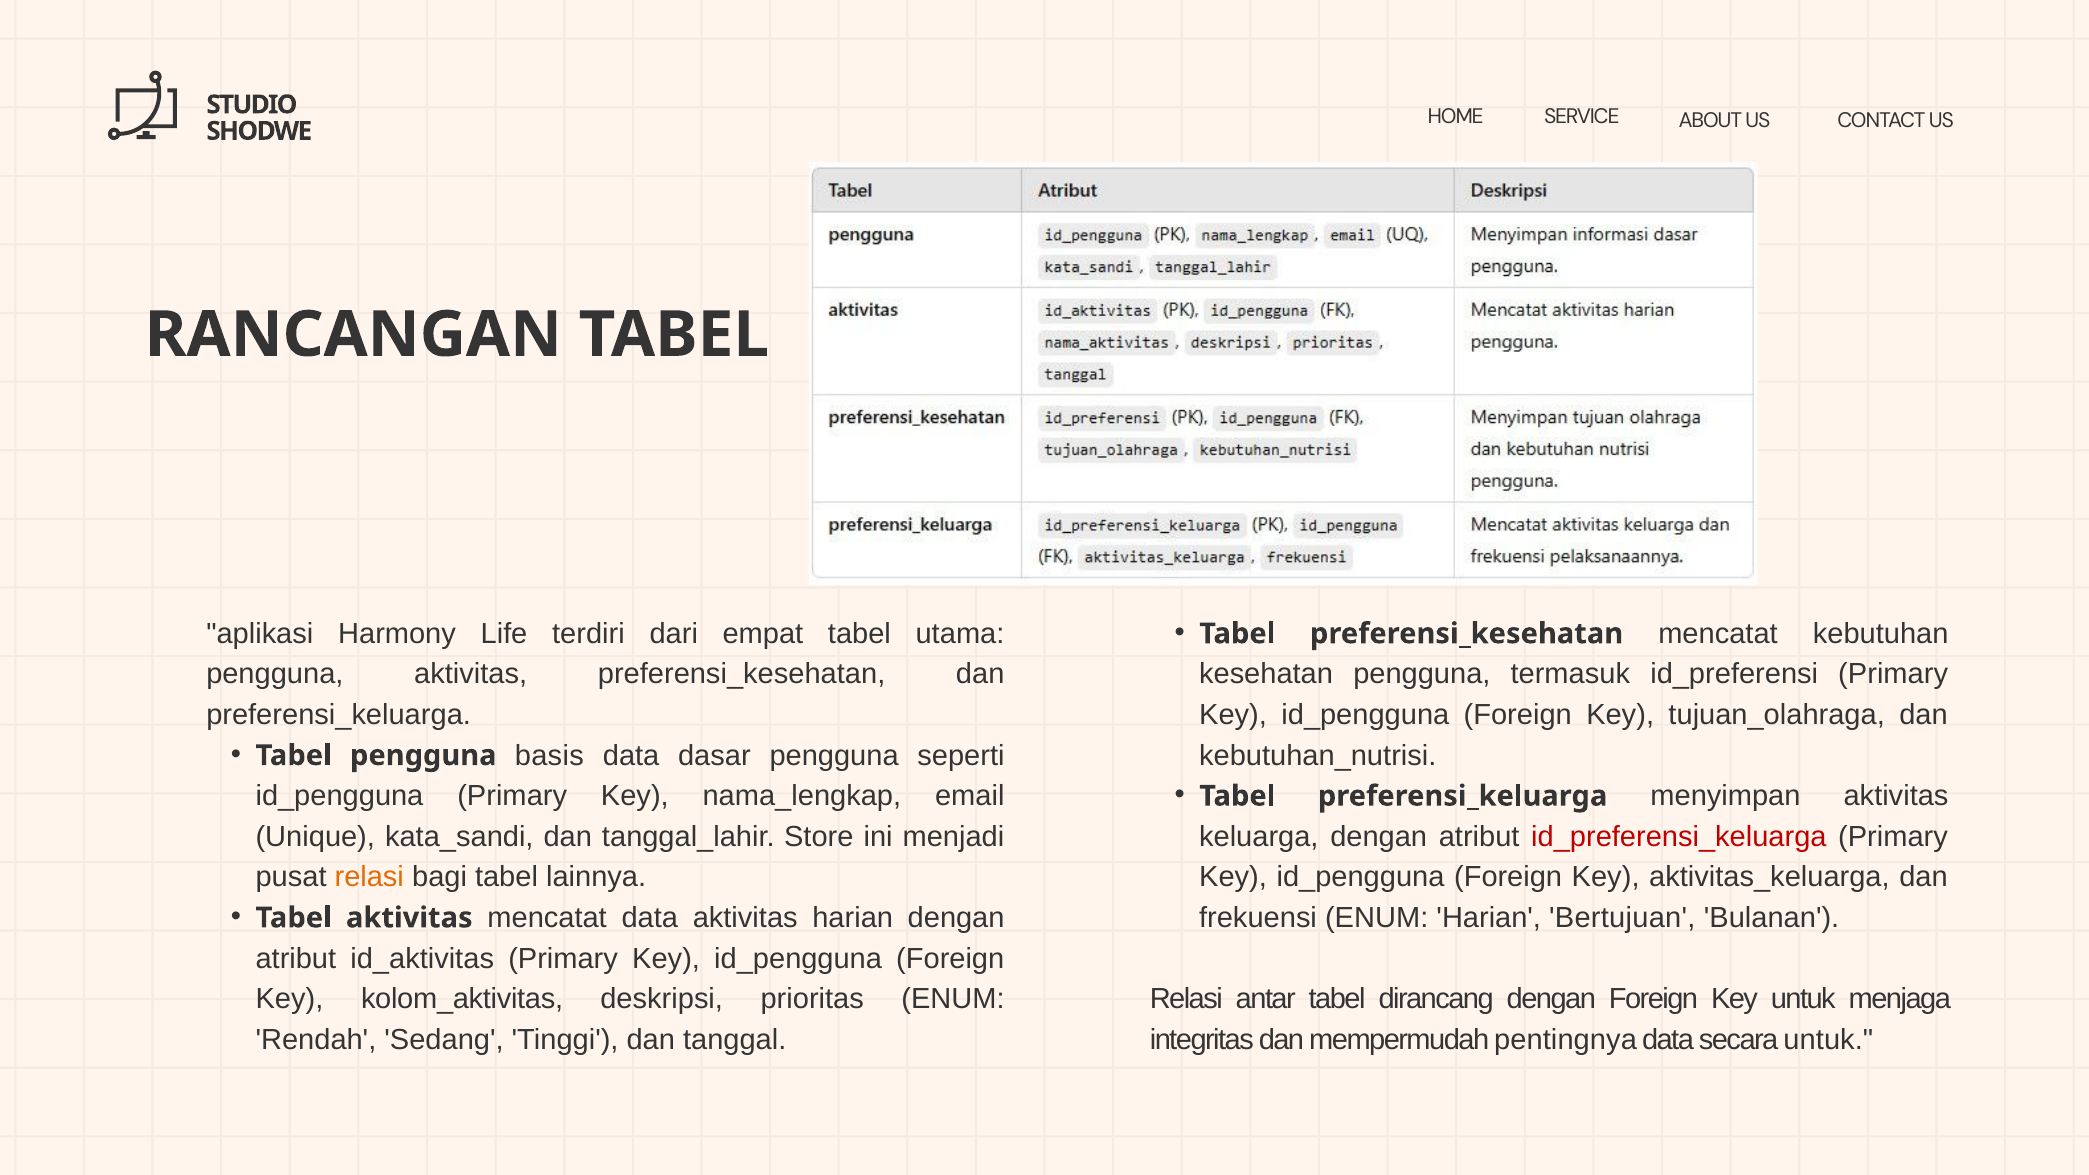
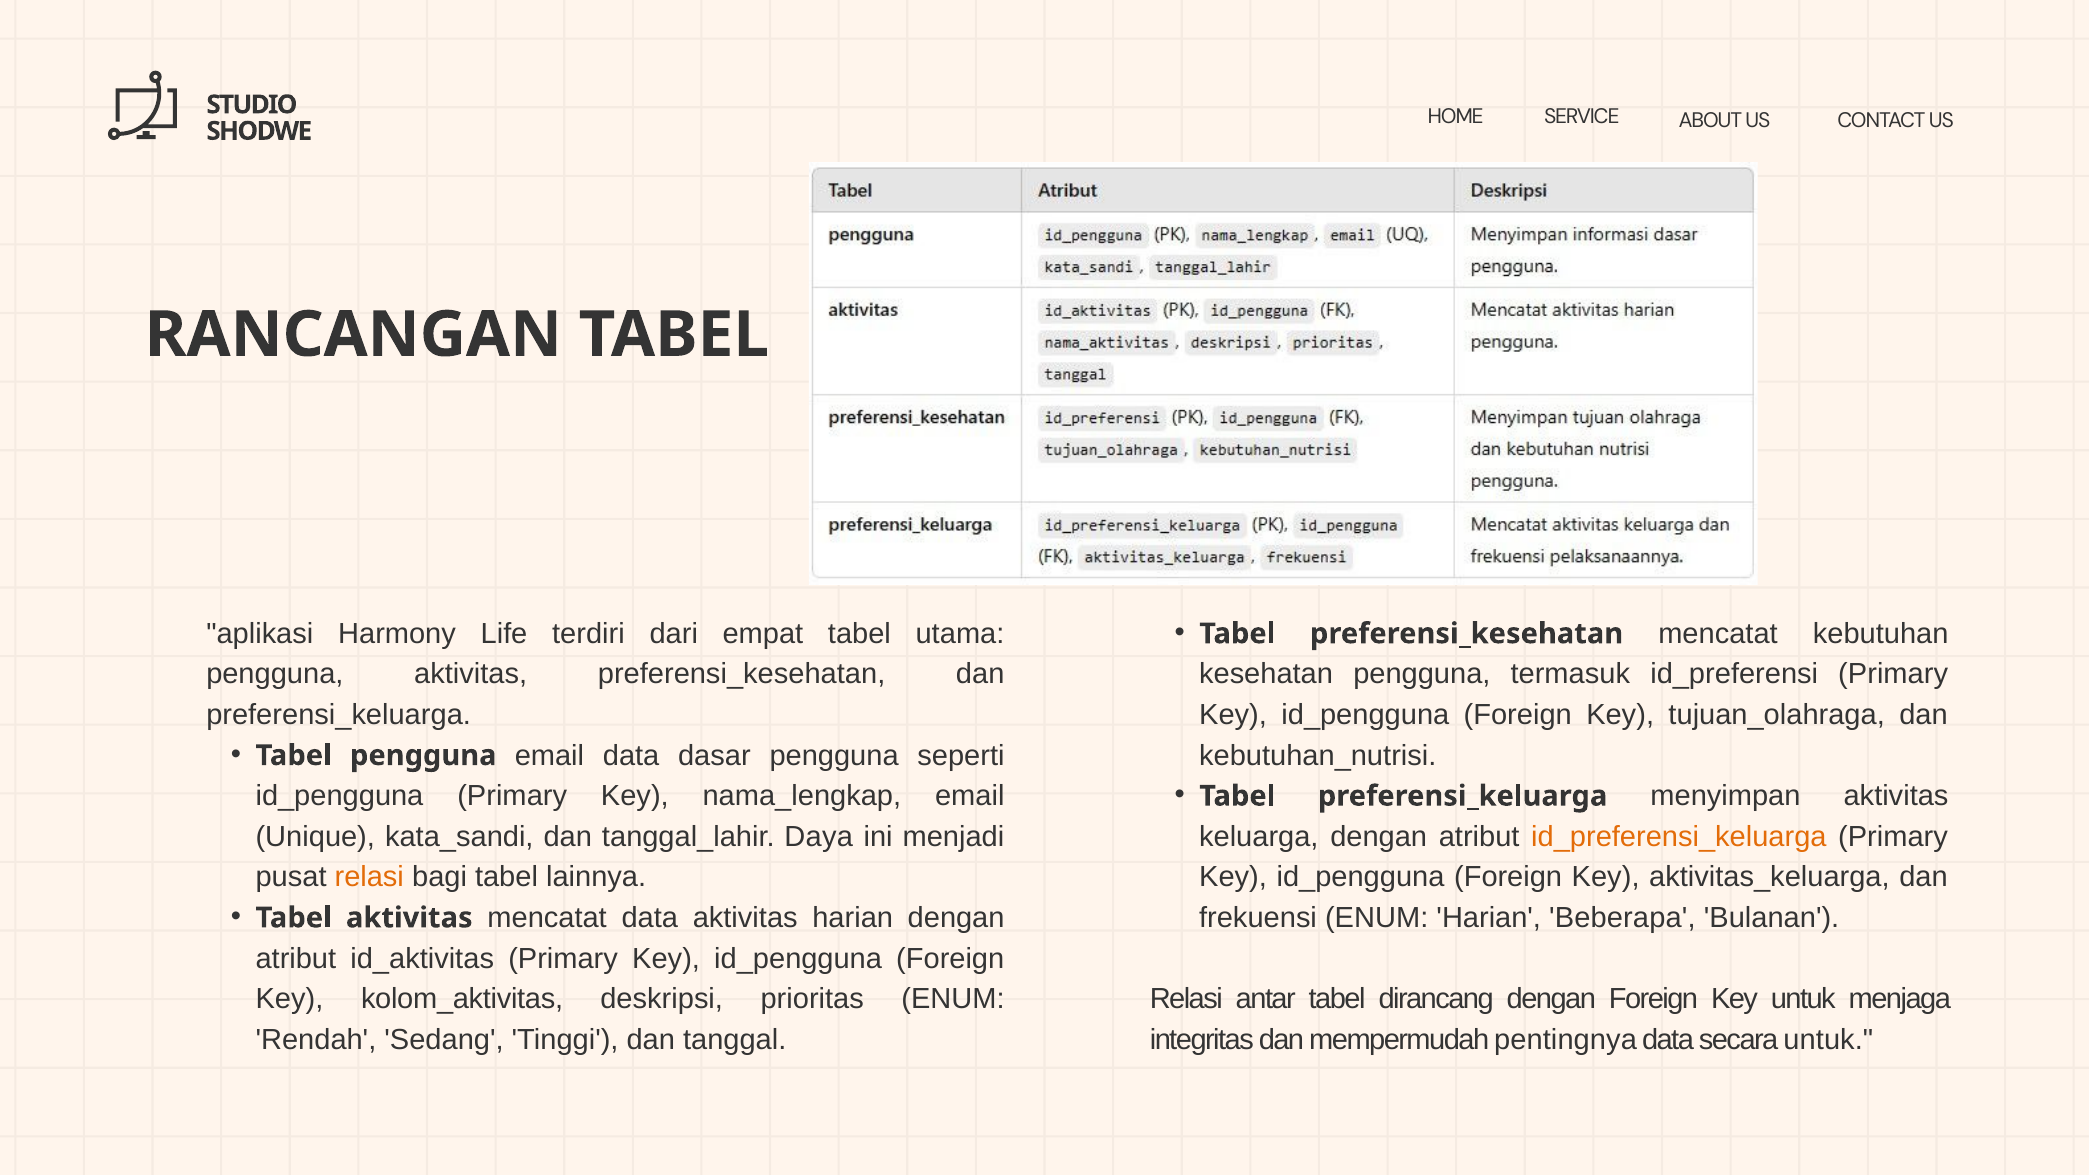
pengguna basis: basis -> email
Store: Store -> Daya
id_preferensi_keluarga colour: red -> orange
Bertujuan: Bertujuan -> Beberapa
